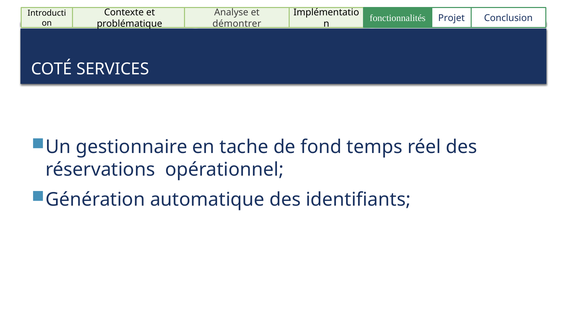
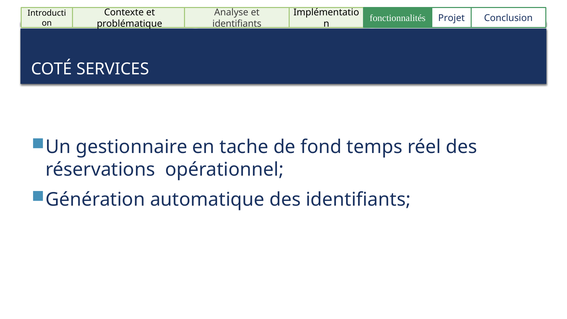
démontrer at (237, 24): démontrer -> identifiants
